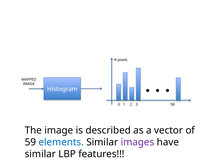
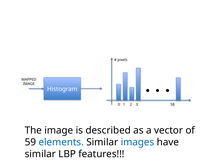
images colour: purple -> blue
